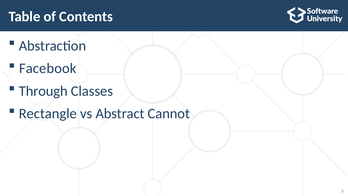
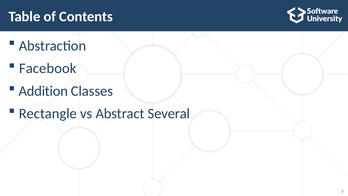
Through: Through -> Addition
Cannot: Cannot -> Several
